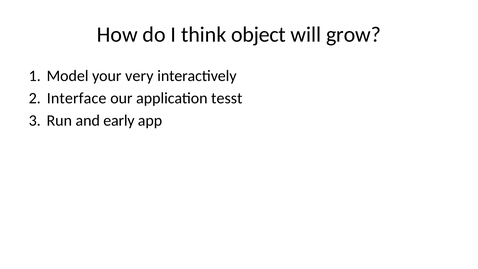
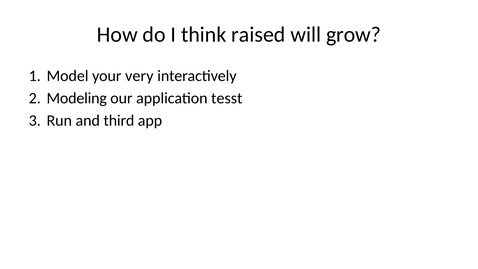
object: object -> raised
Interface: Interface -> Modeling
early: early -> third
